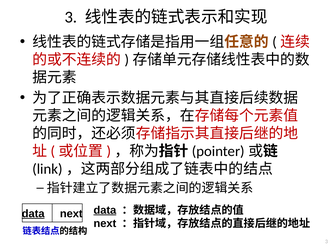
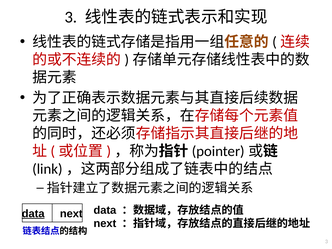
data at (105, 210) underline: present -> none
